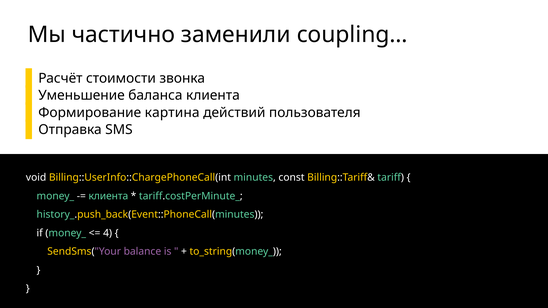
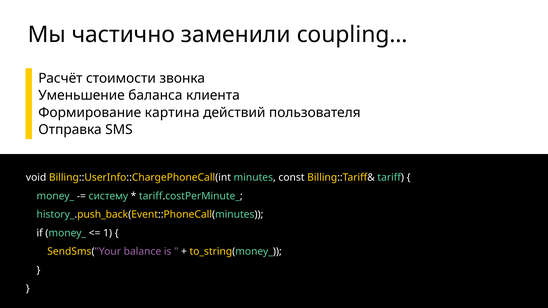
клиента at (108, 196): клиента -> систему
4: 4 -> 1
